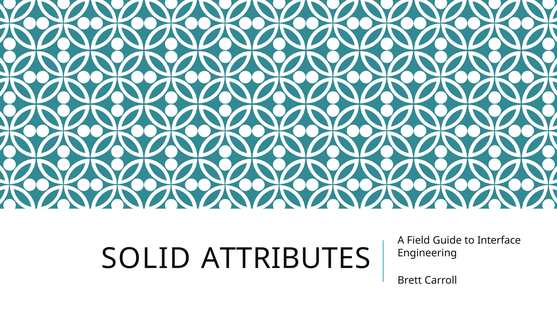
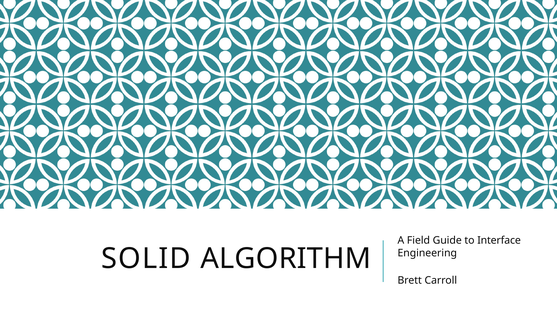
ATTRIBUTES: ATTRIBUTES -> ALGORITHM
